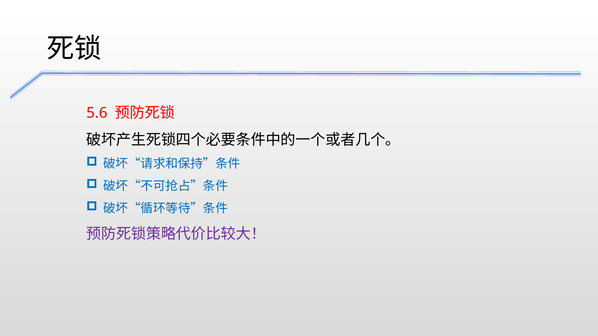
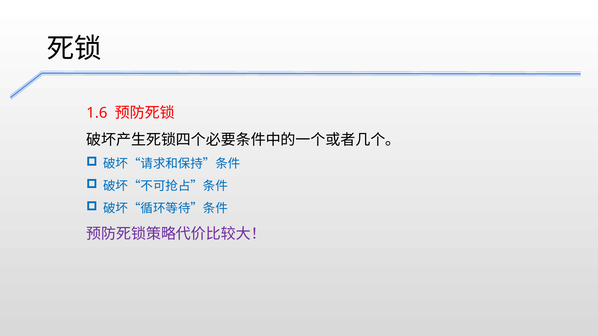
5.6: 5.6 -> 1.6
